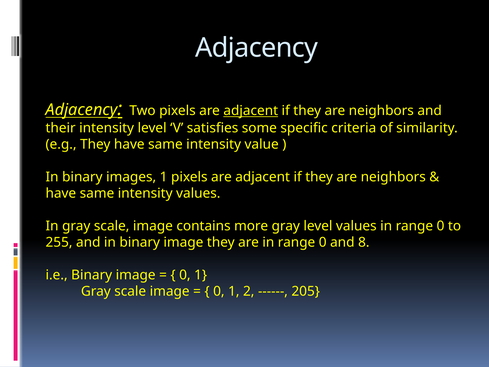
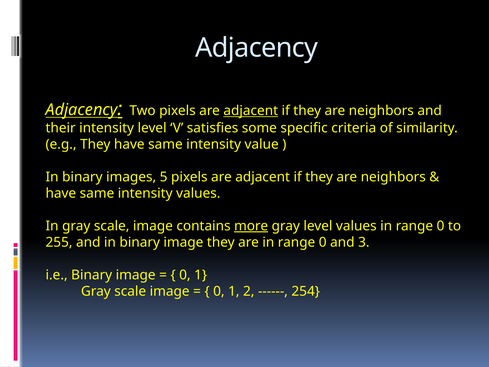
images 1: 1 -> 5
more underline: none -> present
8: 8 -> 3
205: 205 -> 254
